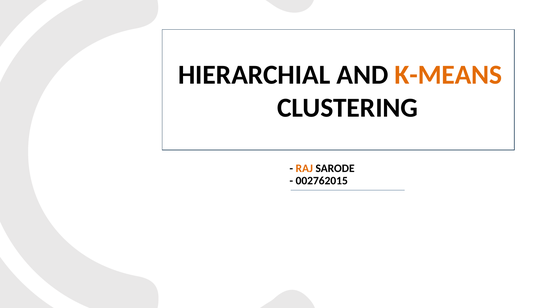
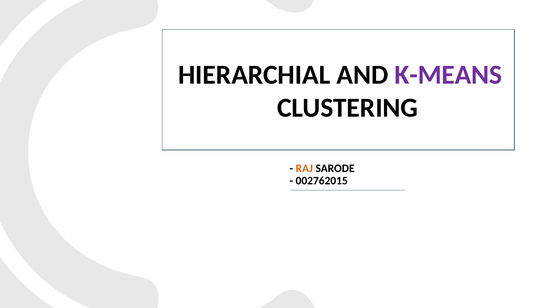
K-MEANS colour: orange -> purple
